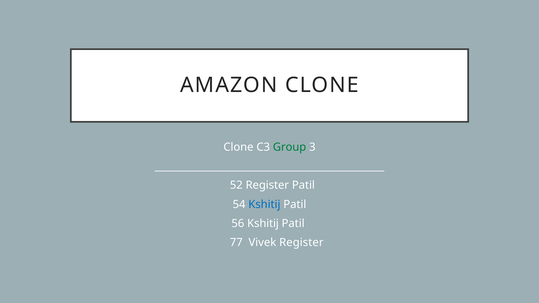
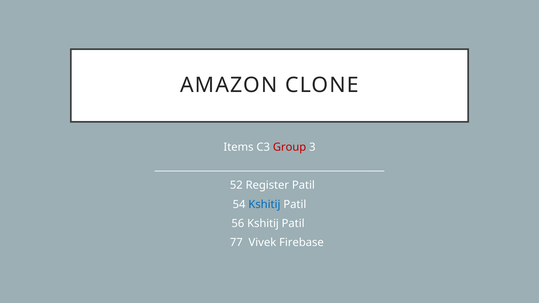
Clone at (238, 147): Clone -> Items
Group colour: green -> red
Vivek Register: Register -> Firebase
